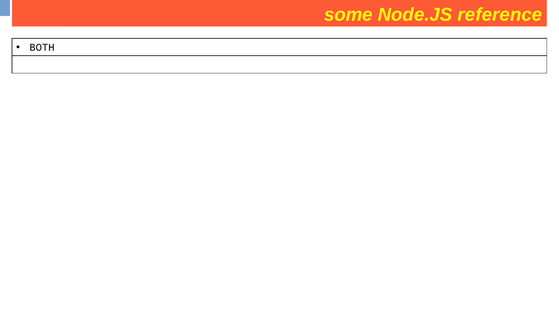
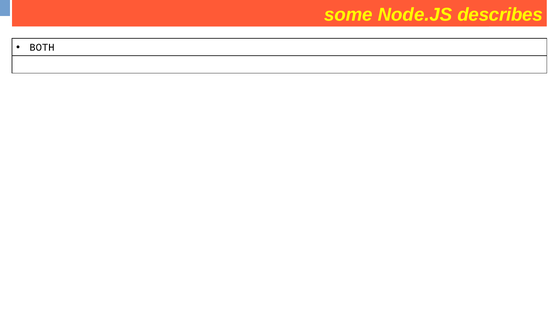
reference: reference -> describes
